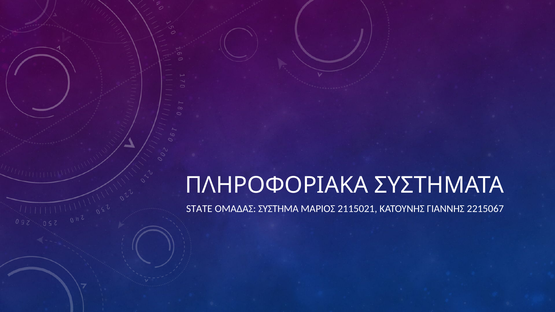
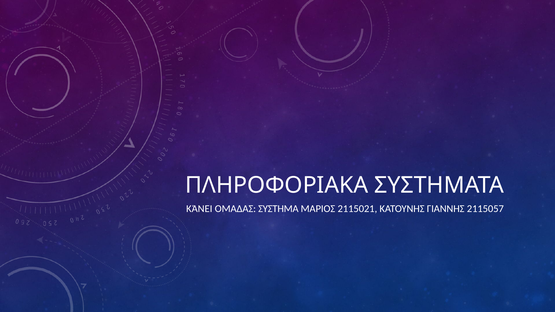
STATE: STATE -> ΚΆΝΕΙ
2215067: 2215067 -> 2115057
